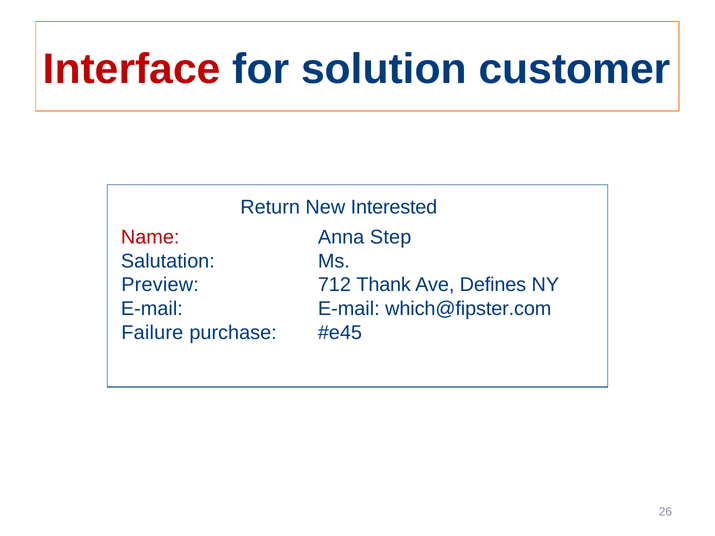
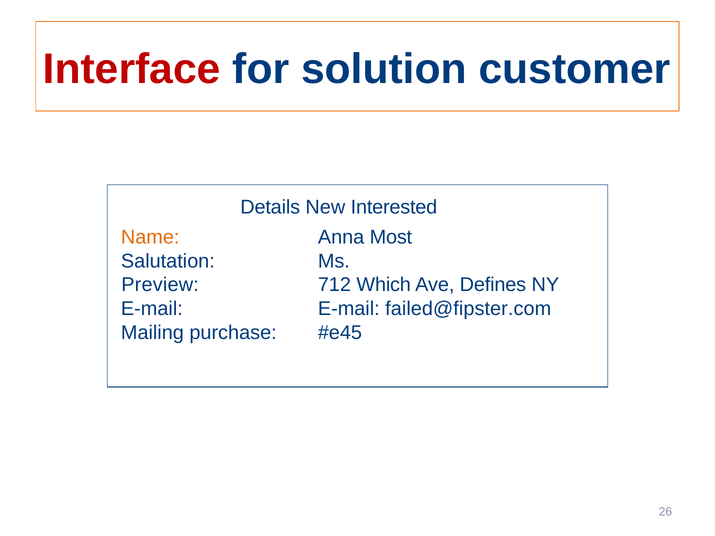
Return: Return -> Details
Name colour: red -> orange
Step: Step -> Most
Thank: Thank -> Which
which@fipster.com: which@fipster.com -> failed@fipster.com
Failure: Failure -> Mailing
